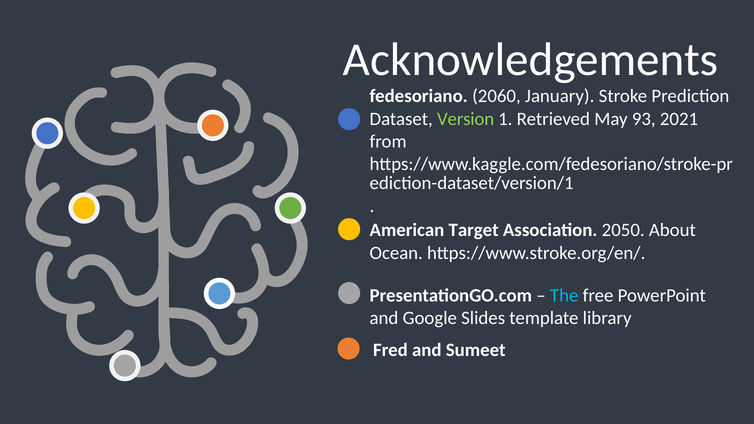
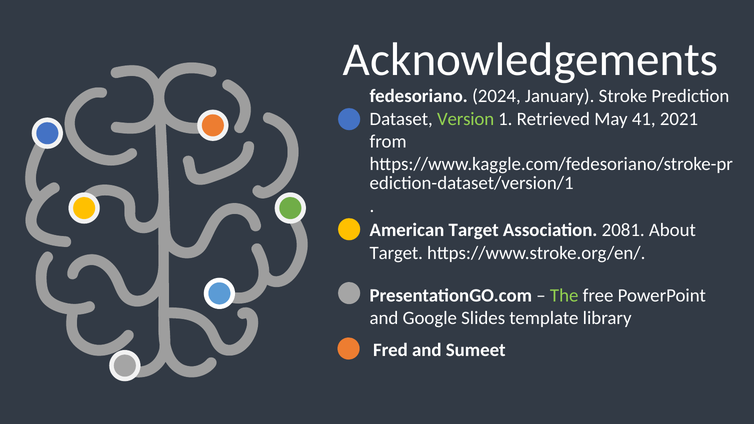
2060: 2060 -> 2024
93: 93 -> 41
2050: 2050 -> 2081
Ocean at (396, 253): Ocean -> Target
The colour: light blue -> light green
